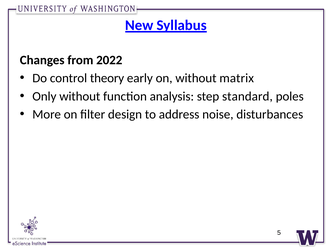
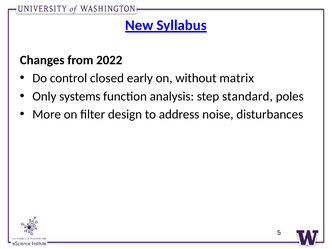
theory: theory -> closed
Only without: without -> systems
